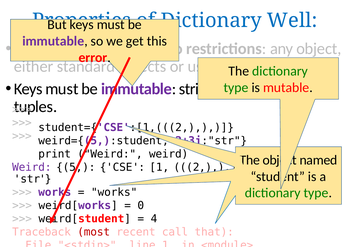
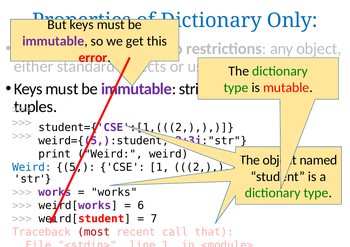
Well: Well -> Only
Weird at (32, 167) colour: purple -> blue
0: 0 -> 6
4: 4 -> 7
